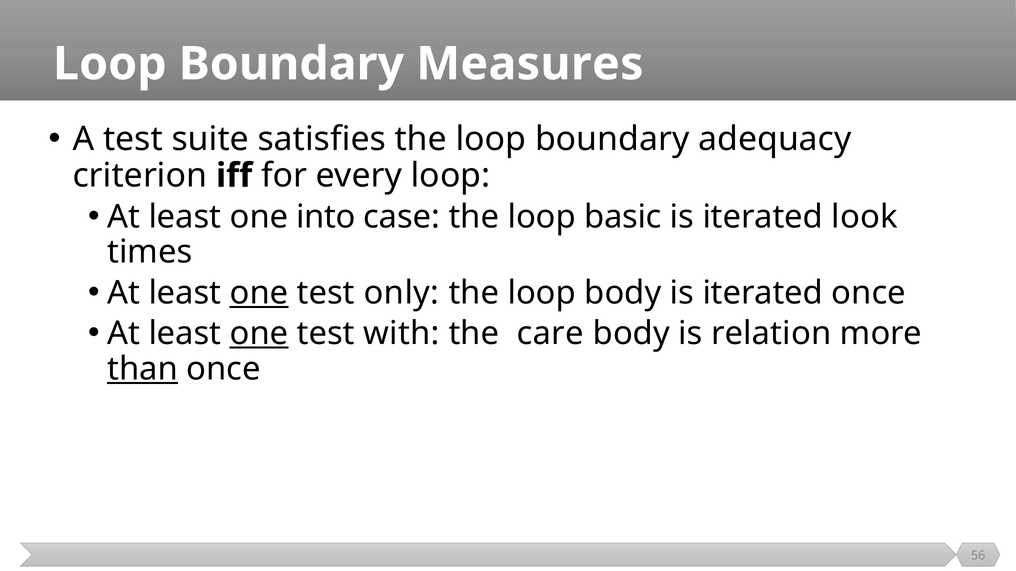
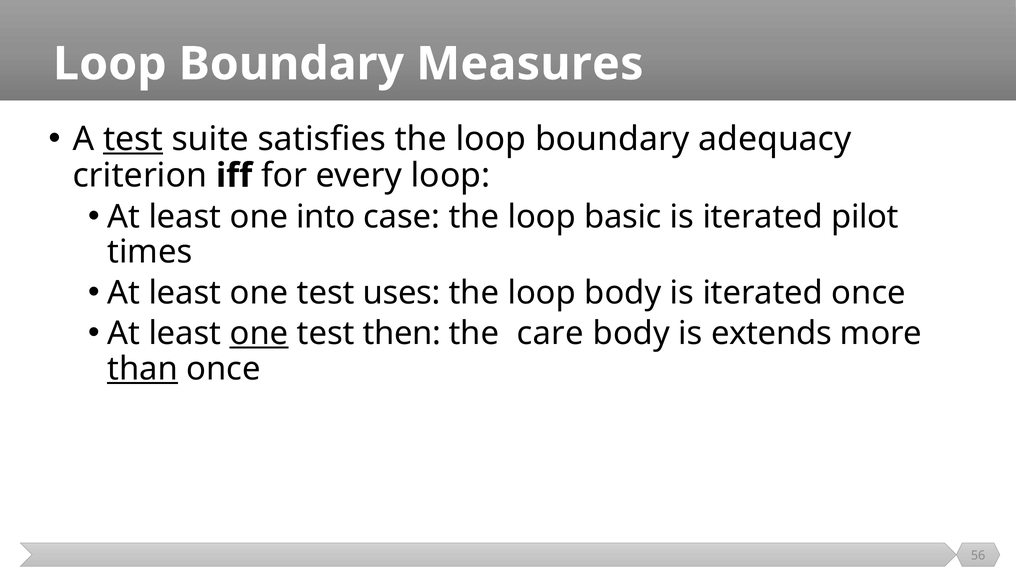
test at (133, 139) underline: none -> present
look: look -> pilot
one at (259, 293) underline: present -> none
only: only -> uses
with: with -> then
relation: relation -> extends
